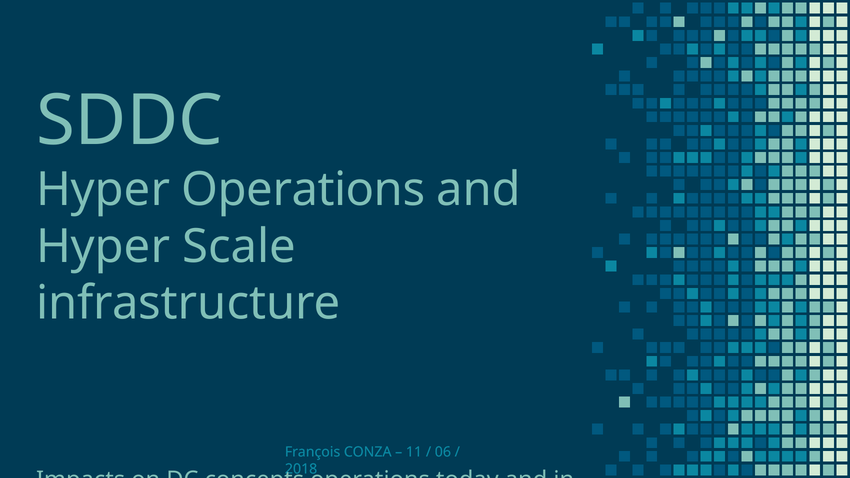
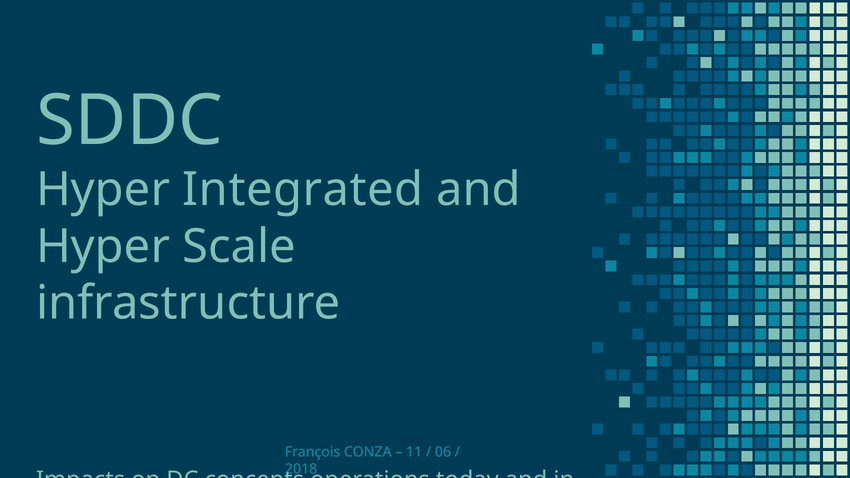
Hyper Operations: Operations -> Integrated
